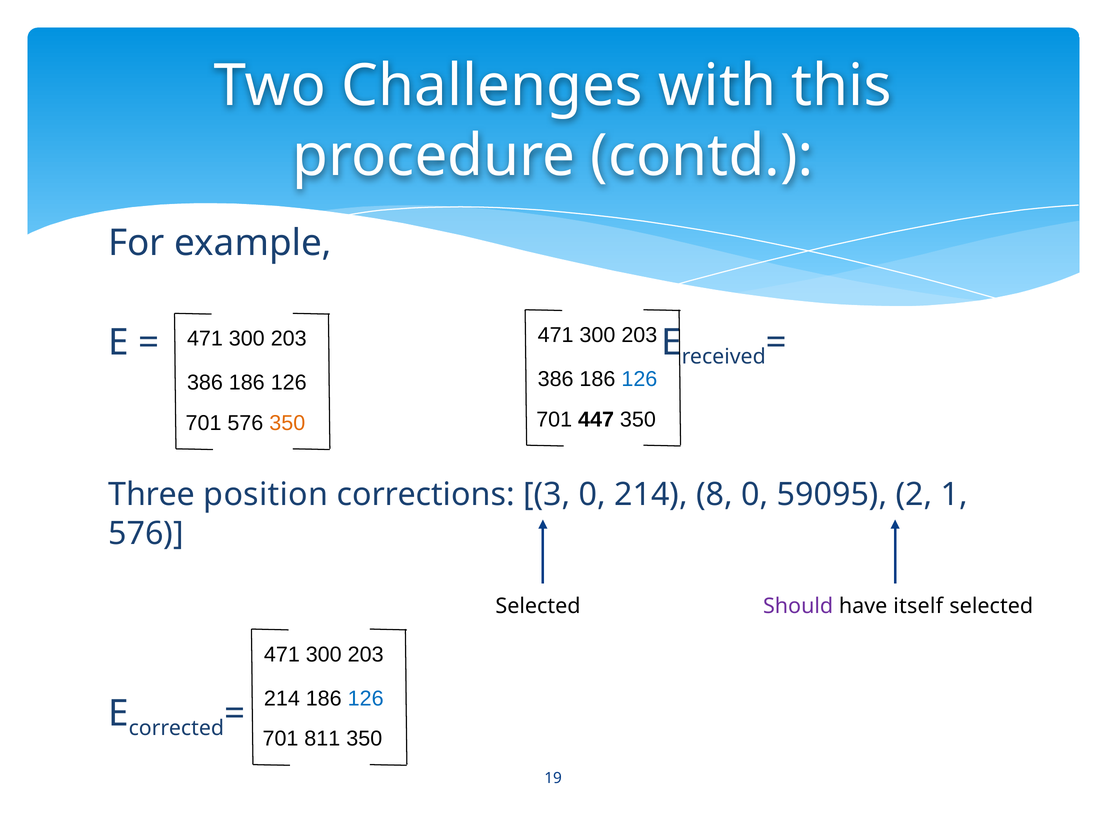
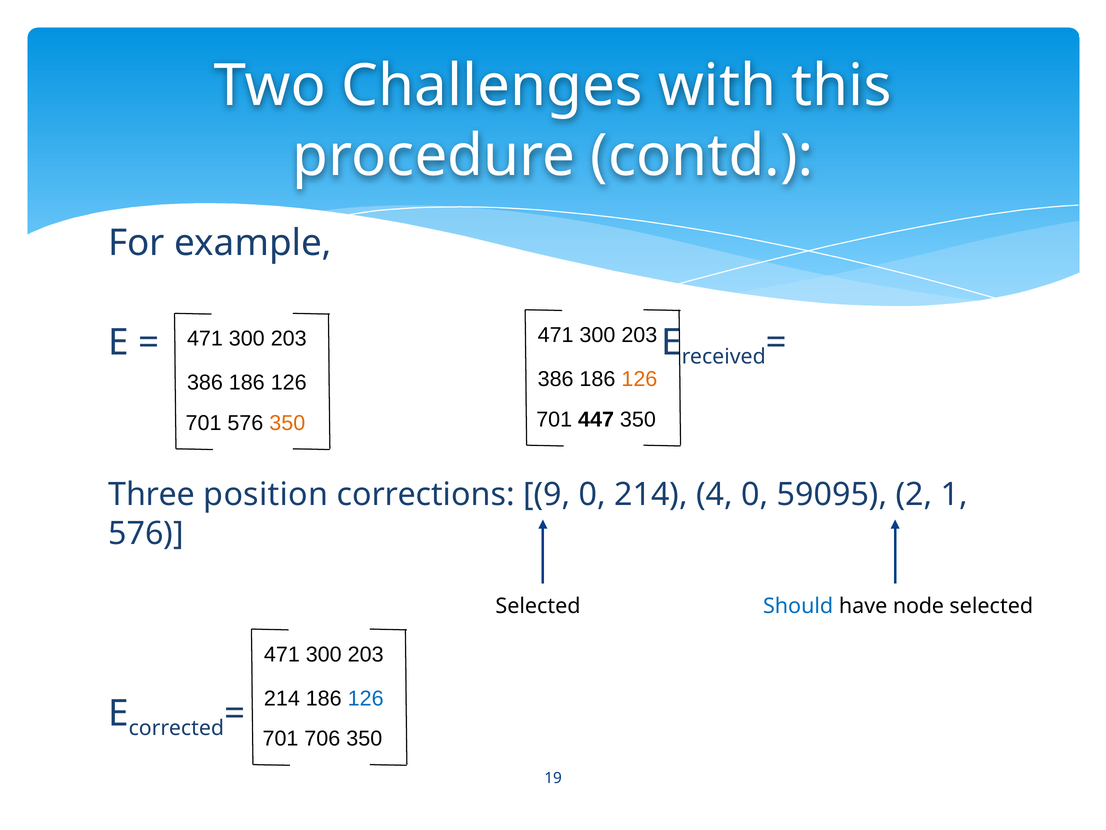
126 at (639, 379) colour: blue -> orange
3: 3 -> 9
8: 8 -> 4
Should colour: purple -> blue
itself: itself -> node
811: 811 -> 706
